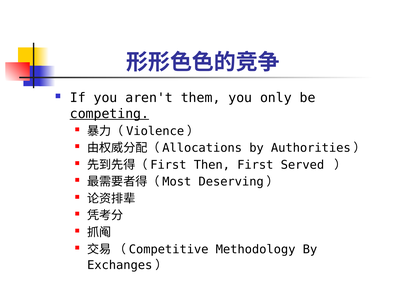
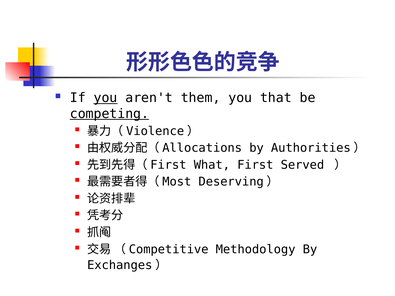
you at (106, 98) underline: none -> present
only: only -> that
Then: Then -> What
